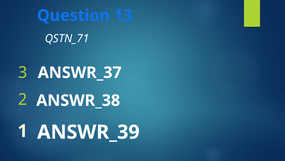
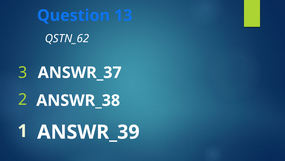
QSTN_71: QSTN_71 -> QSTN_62
